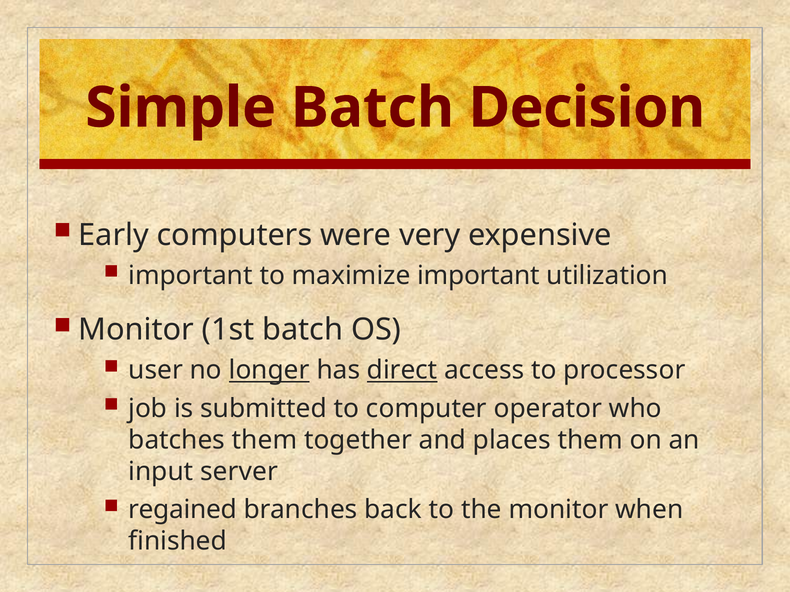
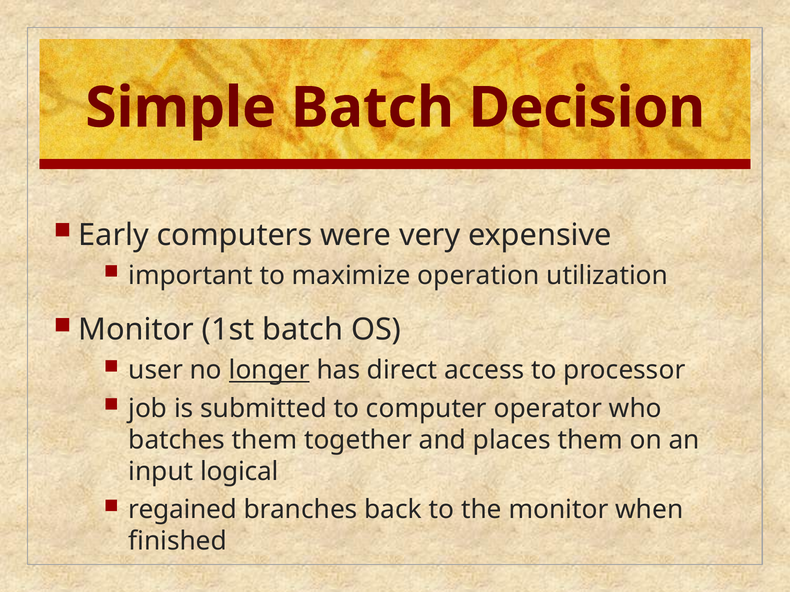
maximize important: important -> operation
direct underline: present -> none
server: server -> logical
